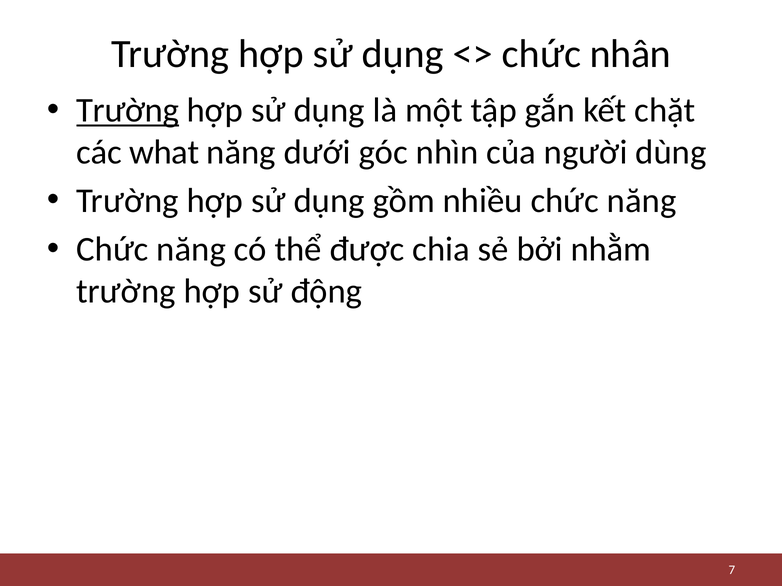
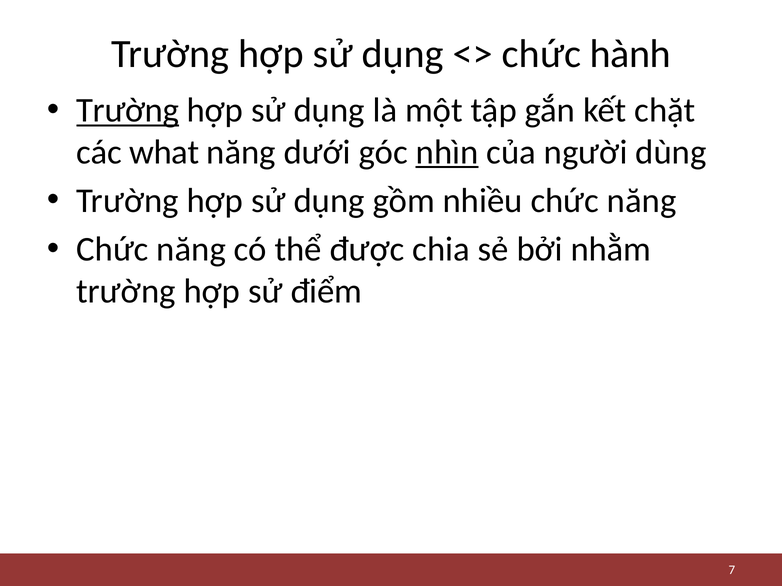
nhân: nhân -> hành
nhìn underline: none -> present
động: động -> điểm
